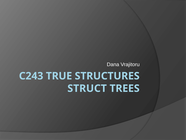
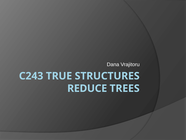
STRUCT: STRUCT -> REDUCE
